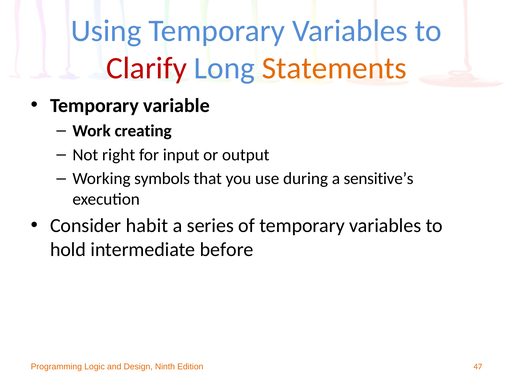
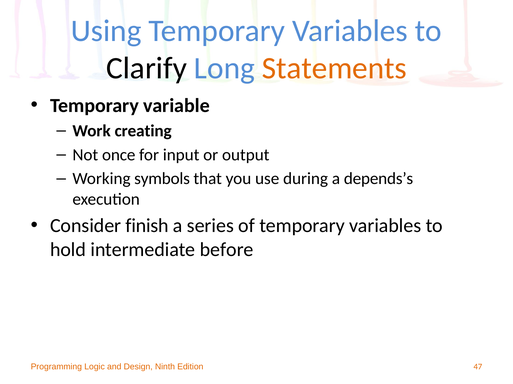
Clarify colour: red -> black
right: right -> once
sensitive’s: sensitive’s -> depends’s
habit: habit -> finish
